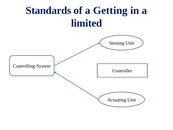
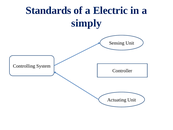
Getting: Getting -> Electric
limited: limited -> simply
